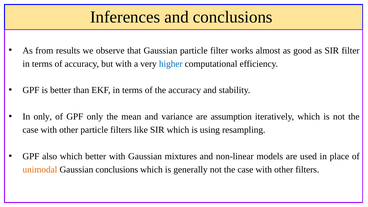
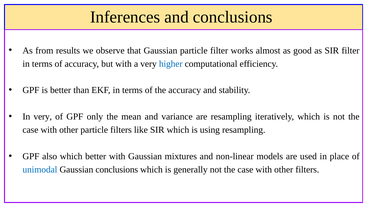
In only: only -> very
are assumption: assumption -> resampling
unimodal colour: orange -> blue
